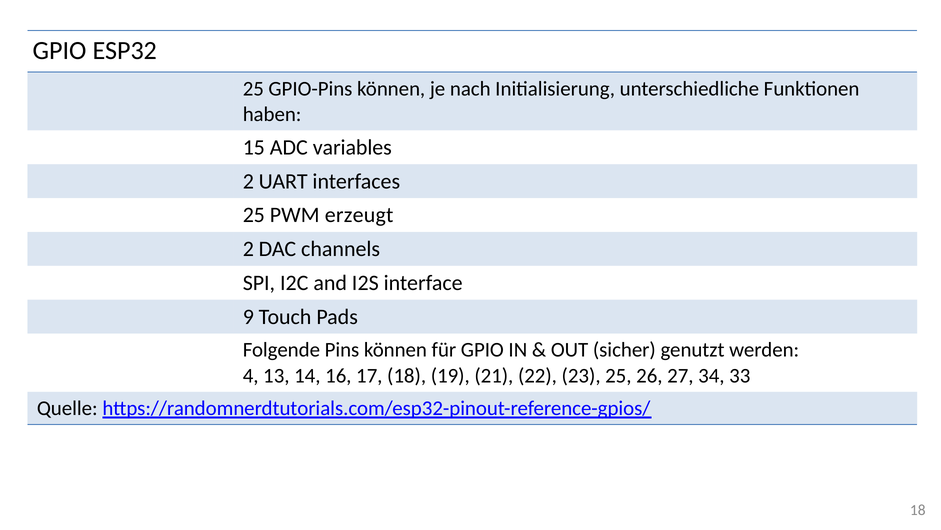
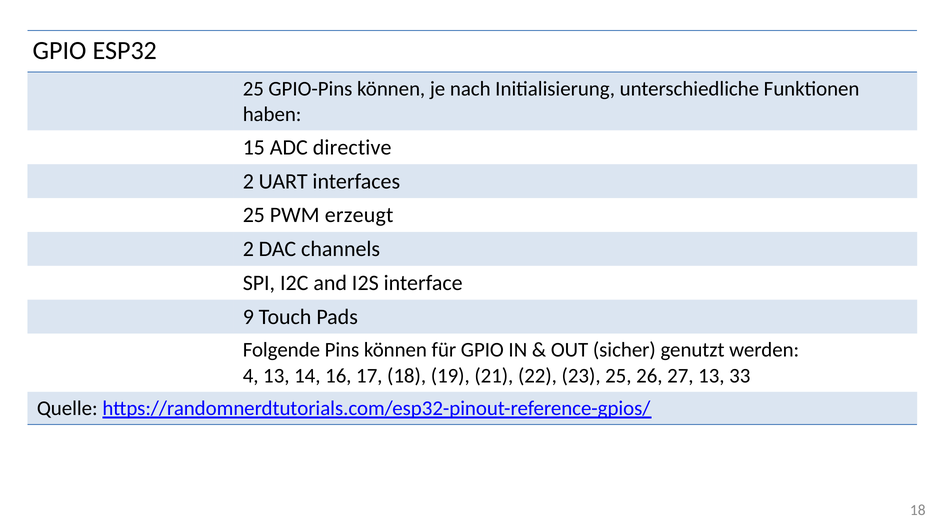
variables: variables -> directive
27 34: 34 -> 13
